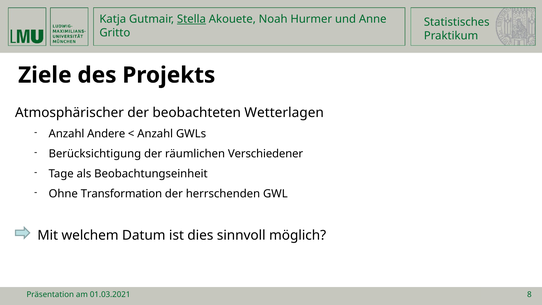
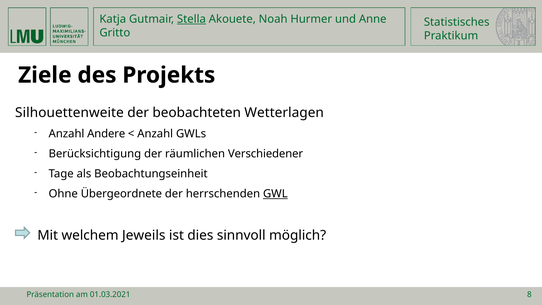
Atmosphärischer: Atmosphärischer -> Silhouettenweite
Transformation: Transformation -> Übergeordnete
GWL underline: none -> present
Datum: Datum -> Jeweils
